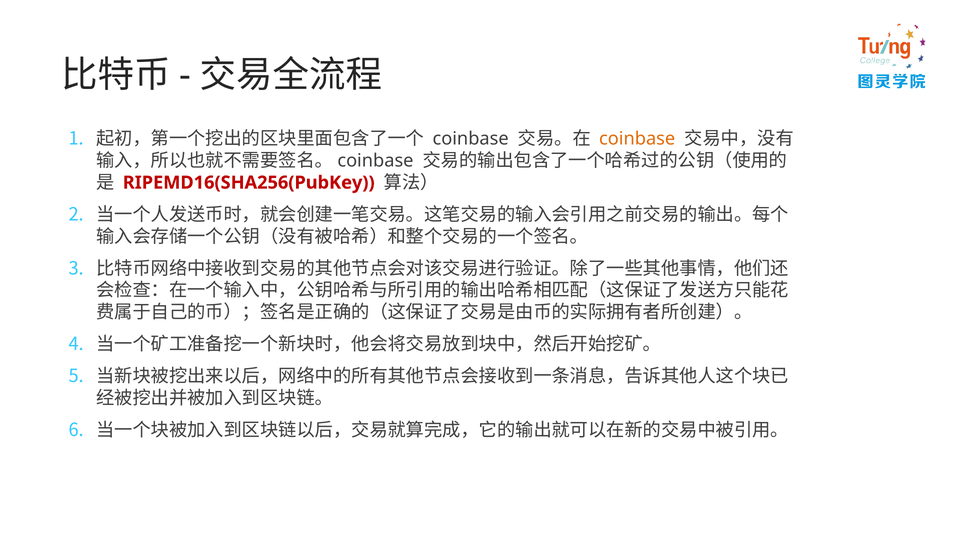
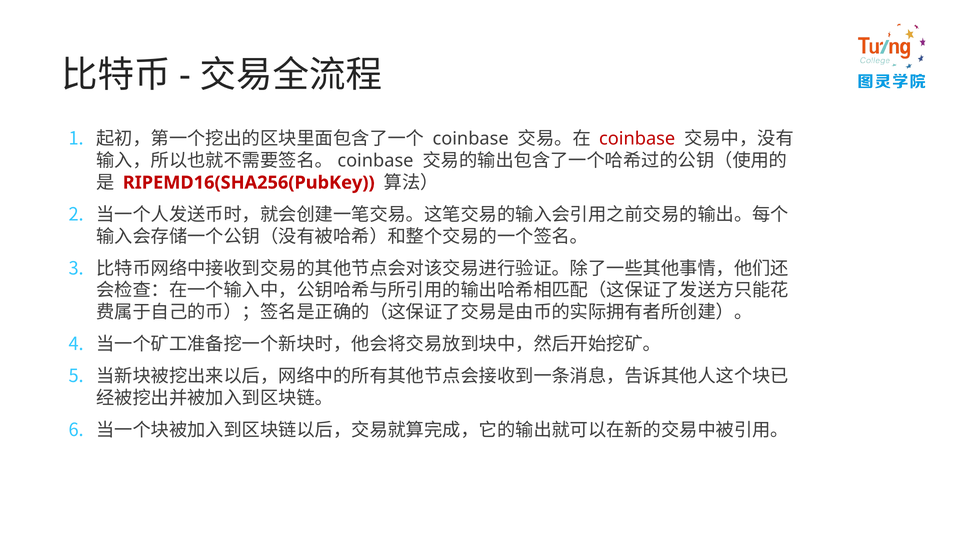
coinbase at (637, 139) colour: orange -> red
